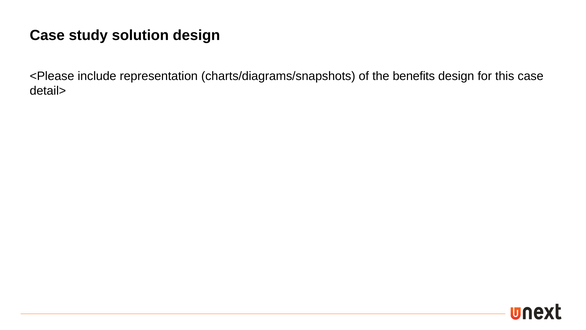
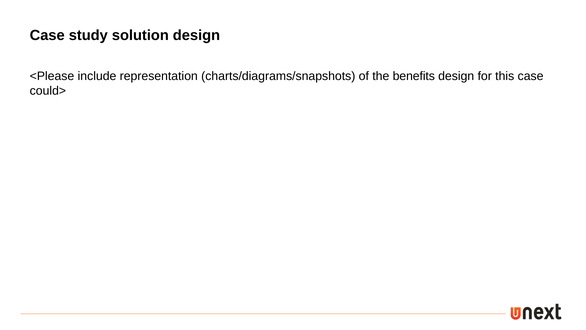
detail>: detail> -> could>
